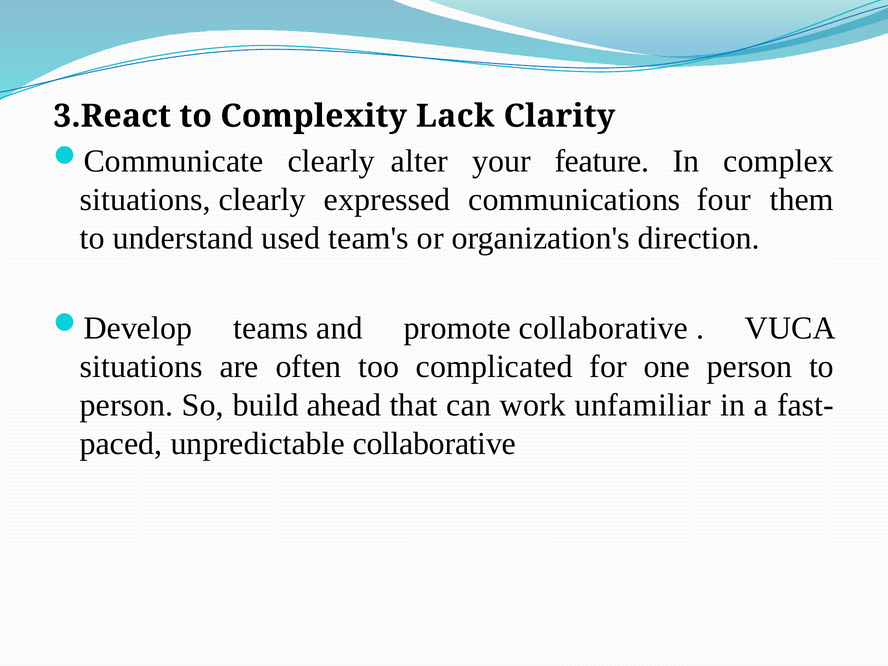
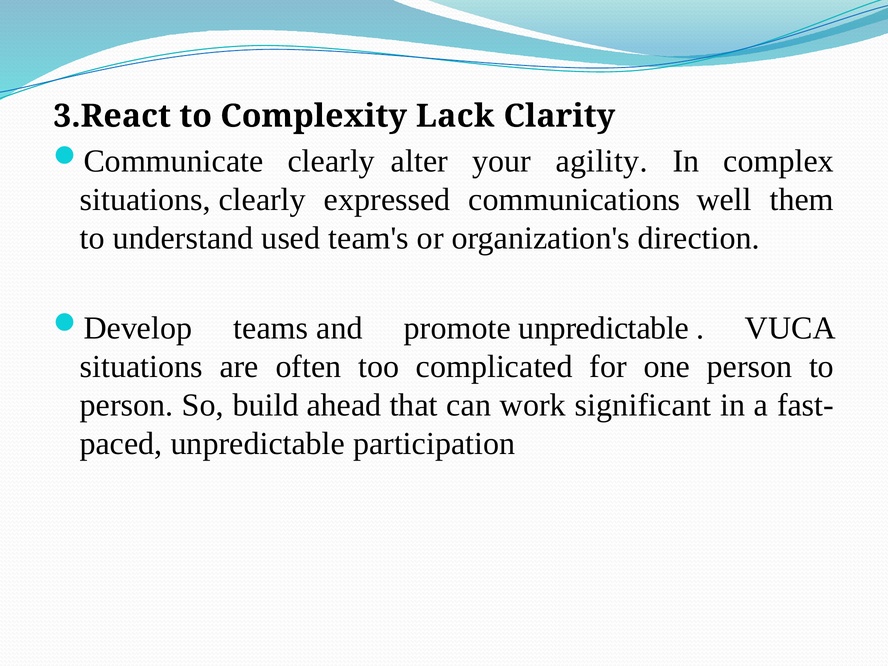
feature: feature -> agility
four: four -> well
promote collaborative: collaborative -> unpredictable
unfamiliar: unfamiliar -> significant
unpredictable collaborative: collaborative -> participation
